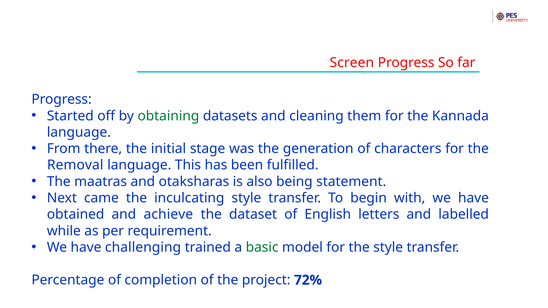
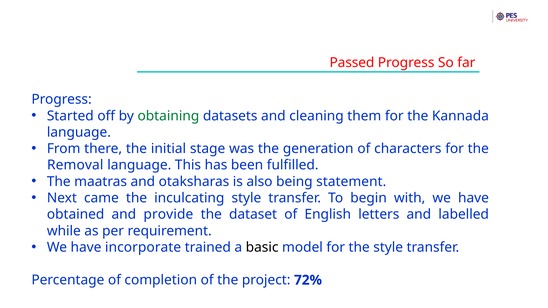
Screen: Screen -> Passed
achieve: achieve -> provide
challenging: challenging -> incorporate
basic colour: green -> black
